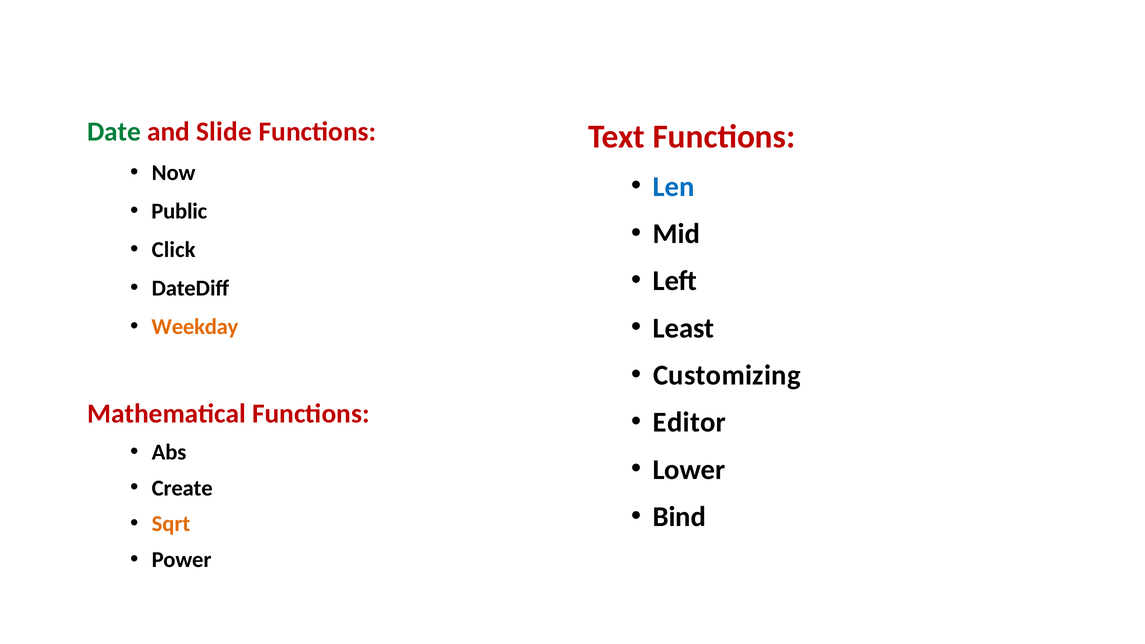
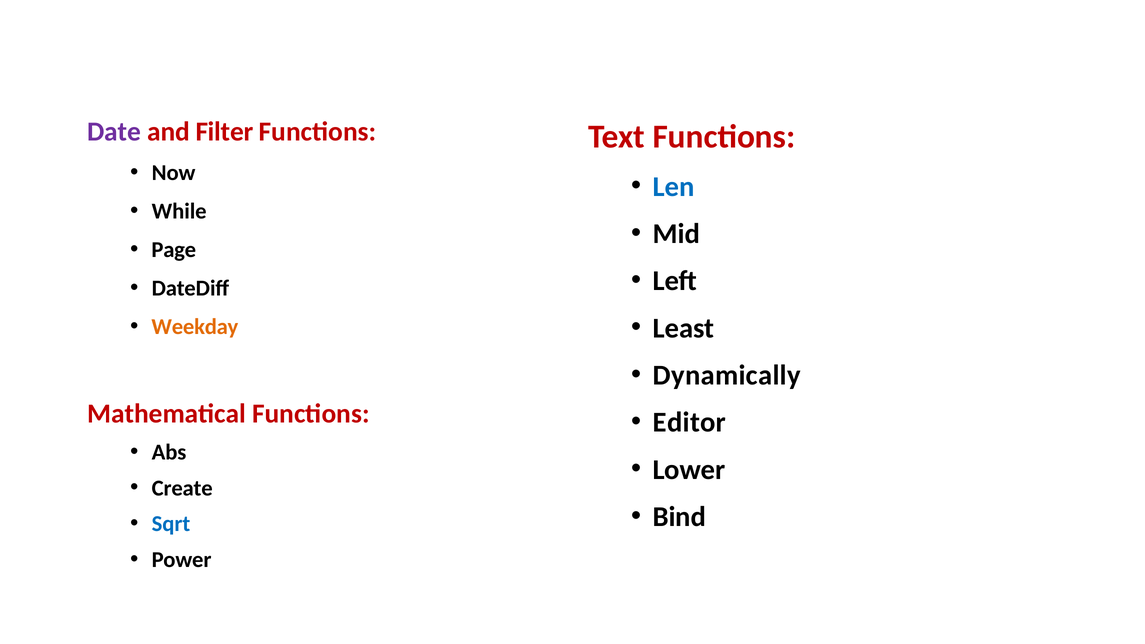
Date colour: green -> purple
Slide: Slide -> Filter
Public: Public -> While
Click: Click -> Page
Customizing: Customizing -> Dynamically
Sqrt colour: orange -> blue
